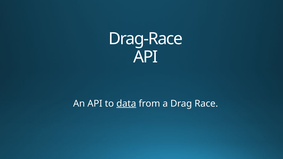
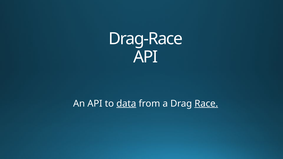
Race underline: none -> present
